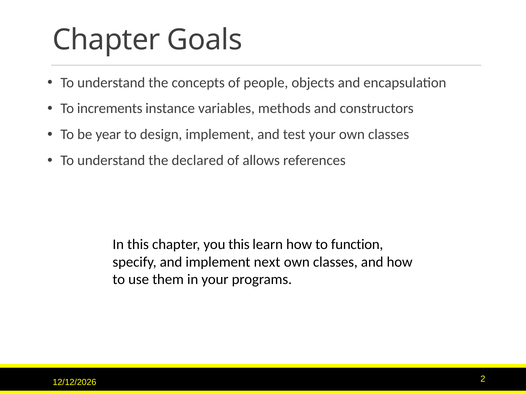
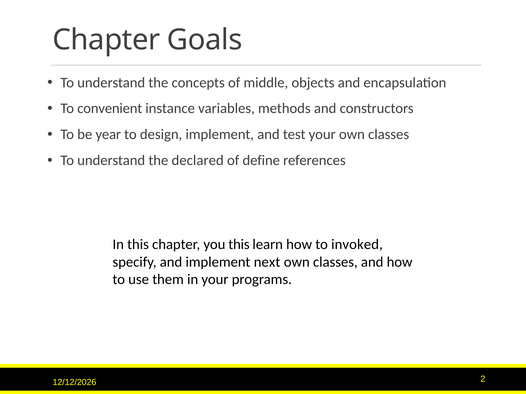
people: people -> middle
increments: increments -> convenient
allows: allows -> define
function: function -> invoked
